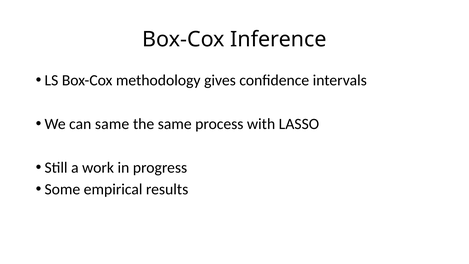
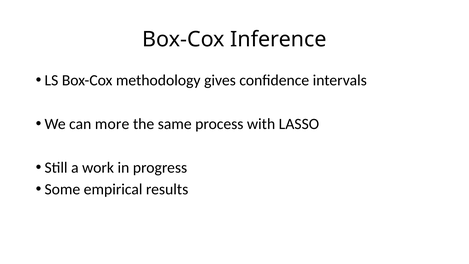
can same: same -> more
